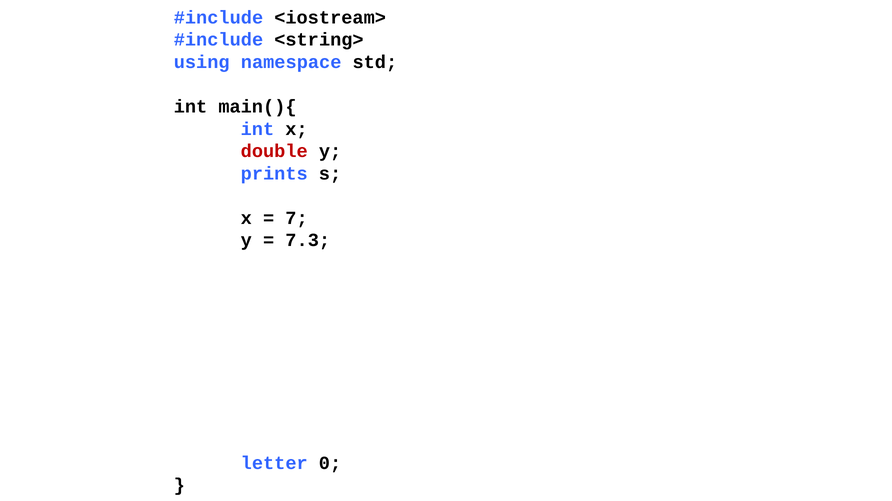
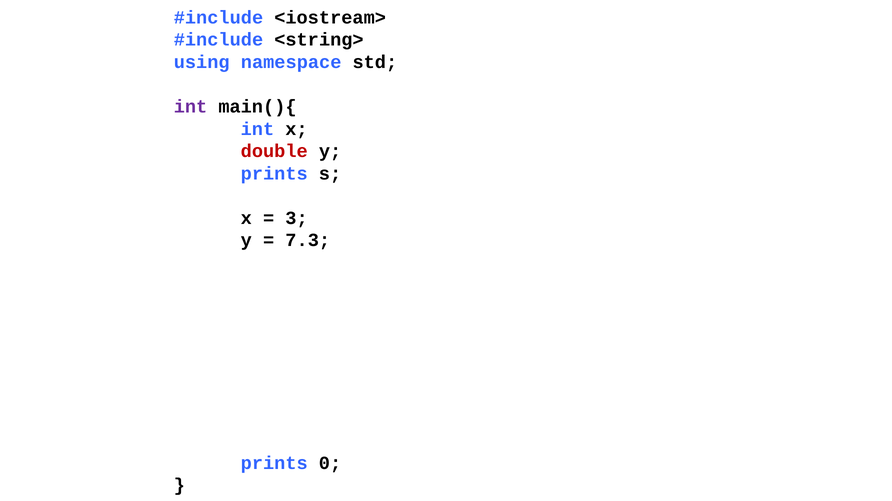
int at (191, 107) colour: black -> purple
7: 7 -> 3
letter at (274, 464): letter -> prints
